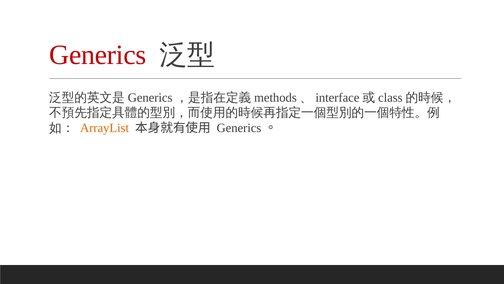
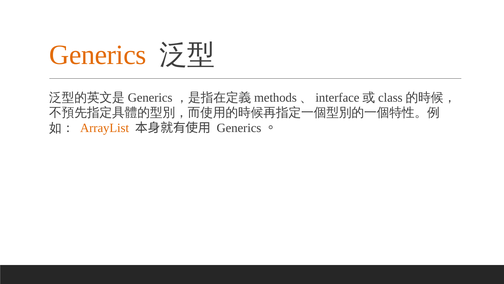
Generics colour: red -> orange
